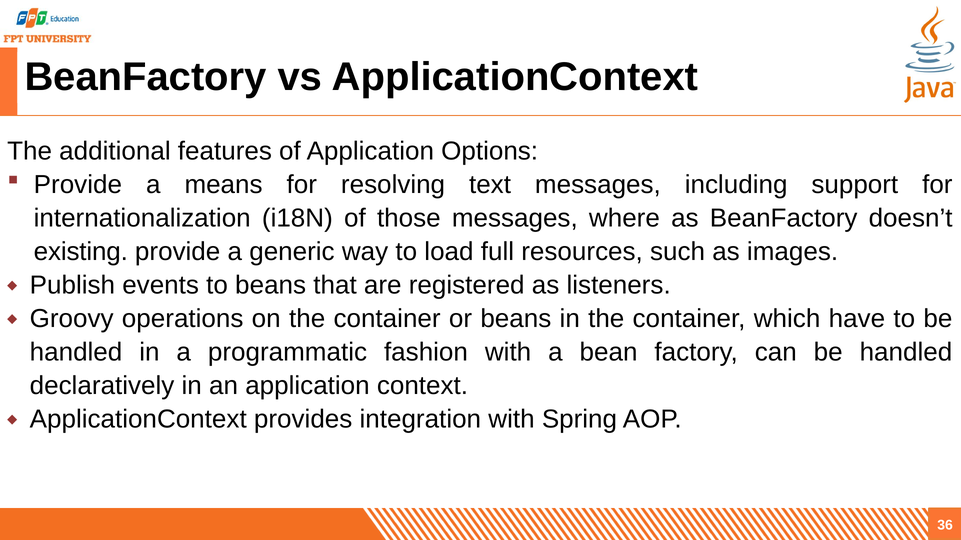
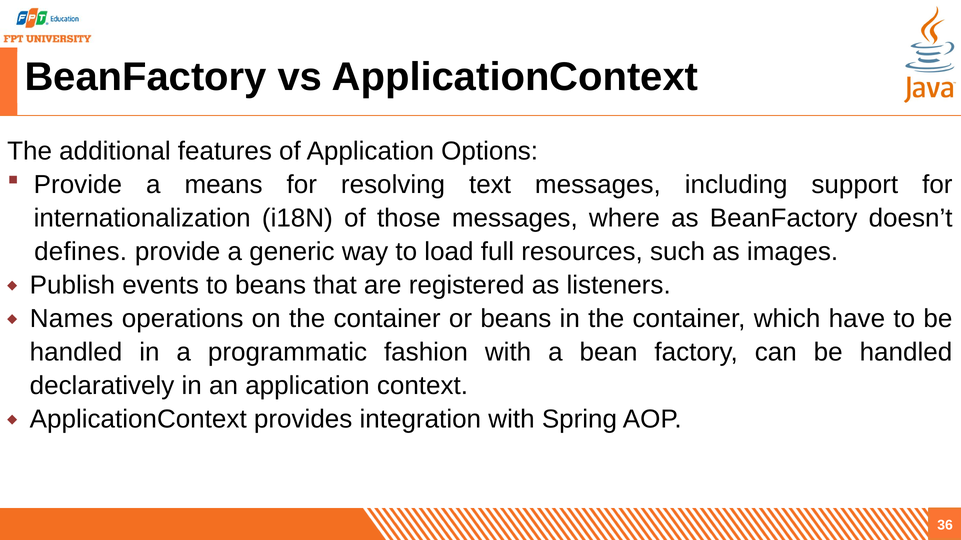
existing: existing -> defines
Groovy: Groovy -> Names
